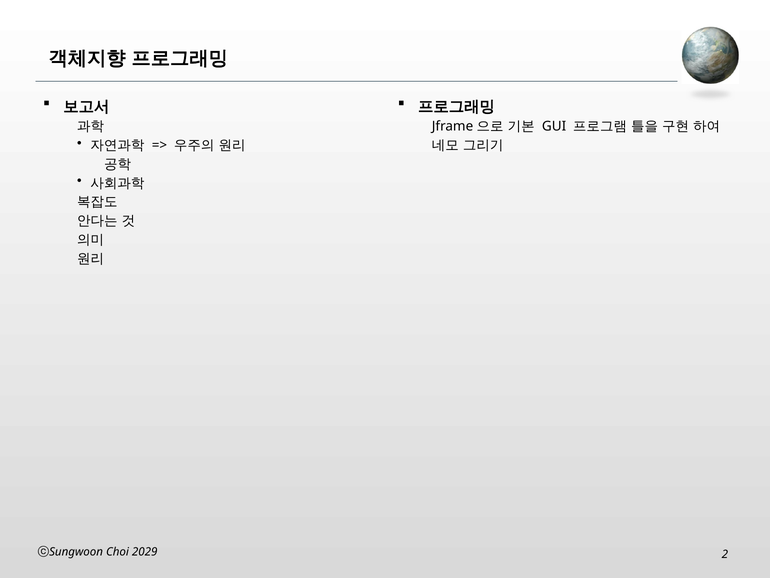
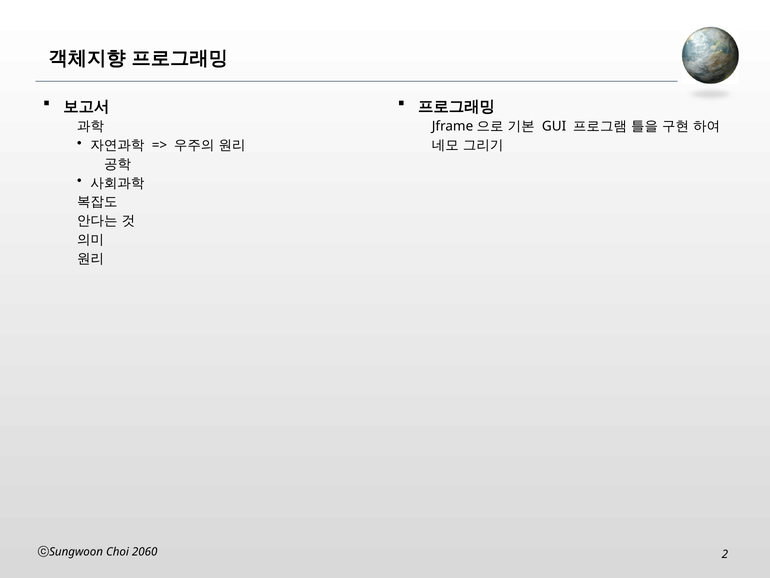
2029: 2029 -> 2060
